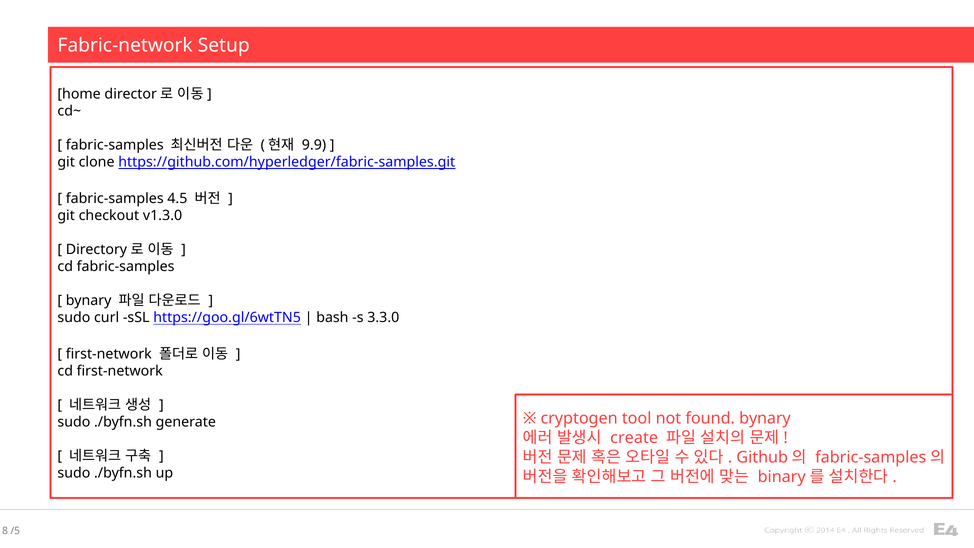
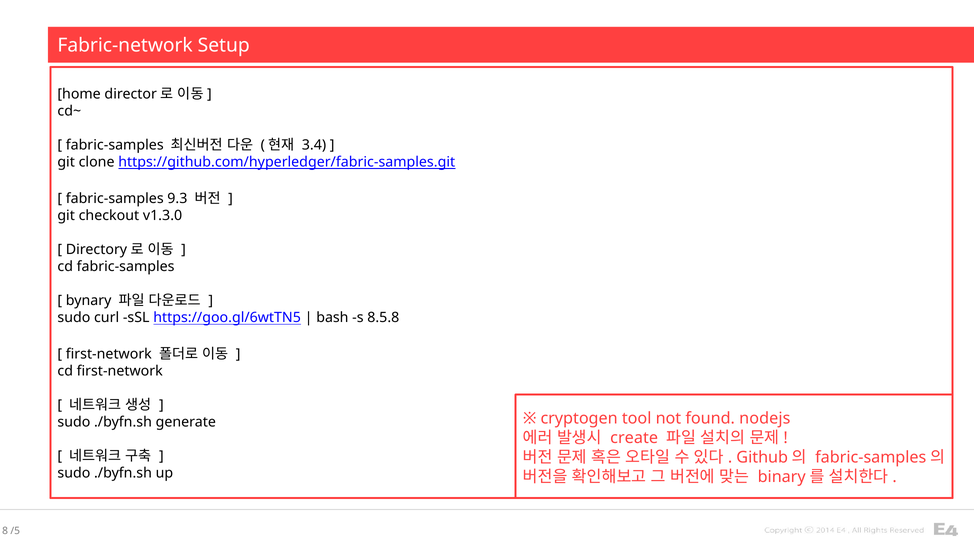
9.9: 9.9 -> 3.4
4.5: 4.5 -> 9.3
3.3.0: 3.3.0 -> 8.5.8
found bynary: bynary -> nodejs
